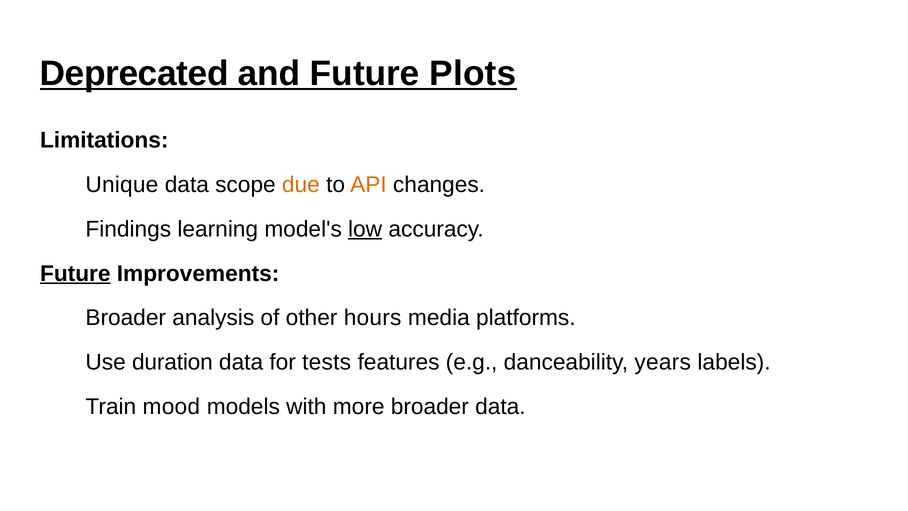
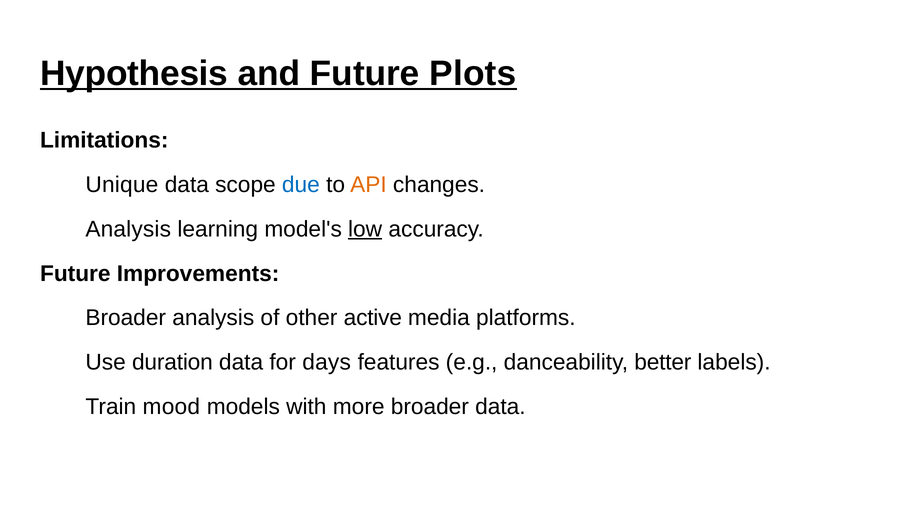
Deprecated: Deprecated -> Hypothesis
due colour: orange -> blue
Findings at (128, 229): Findings -> Analysis
Future at (75, 273) underline: present -> none
hours: hours -> active
tests: tests -> days
years: years -> better
